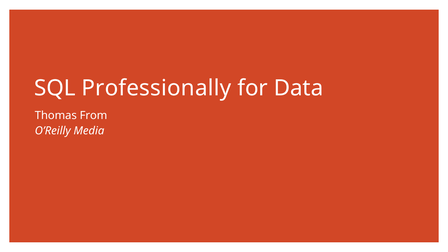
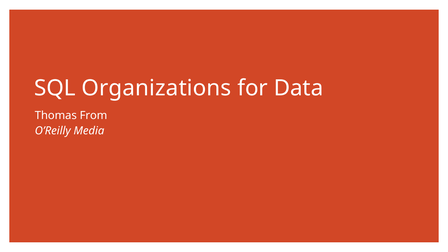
Professionally: Professionally -> Organizations
